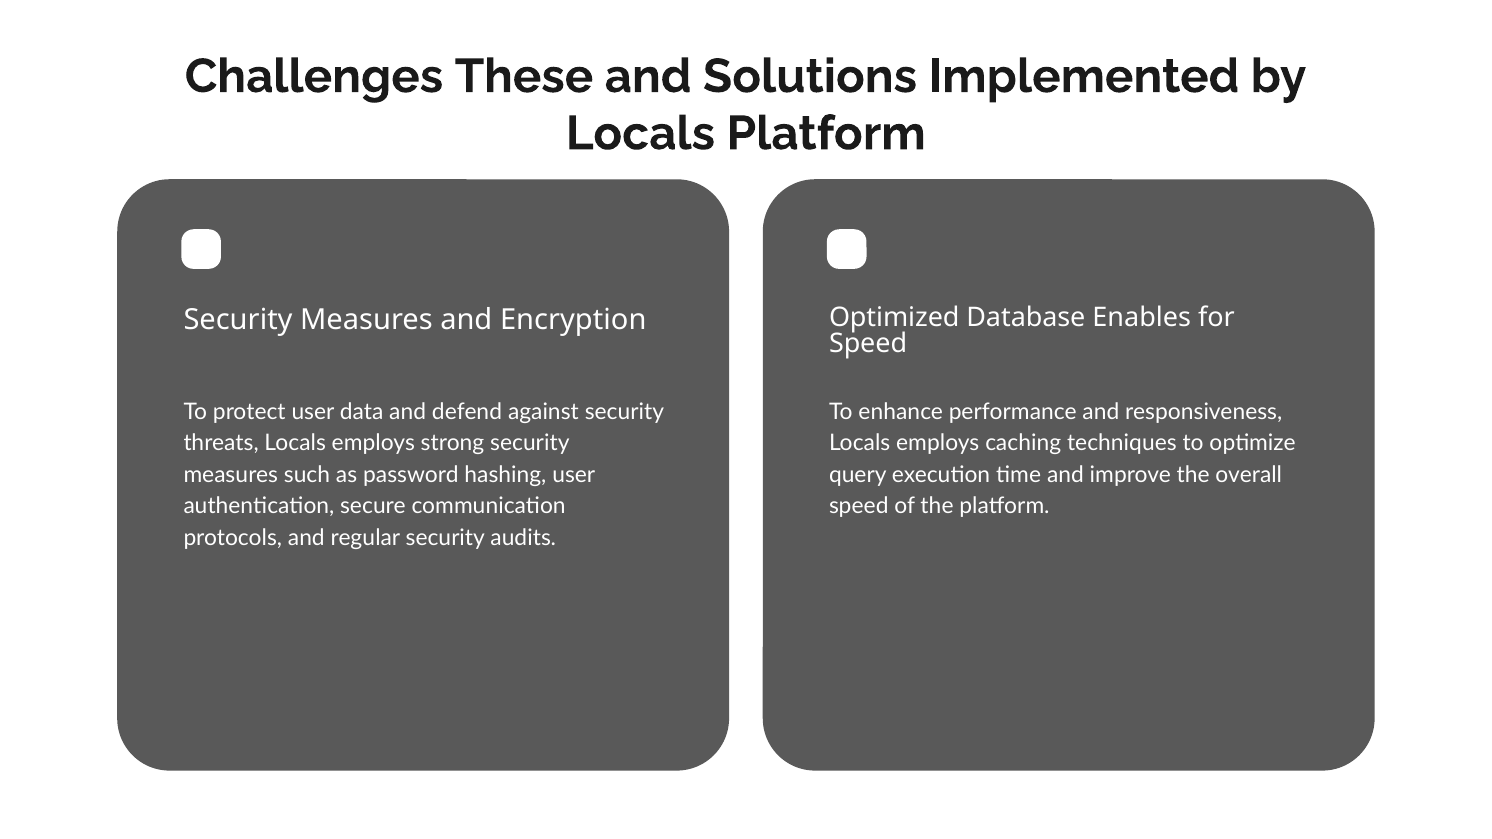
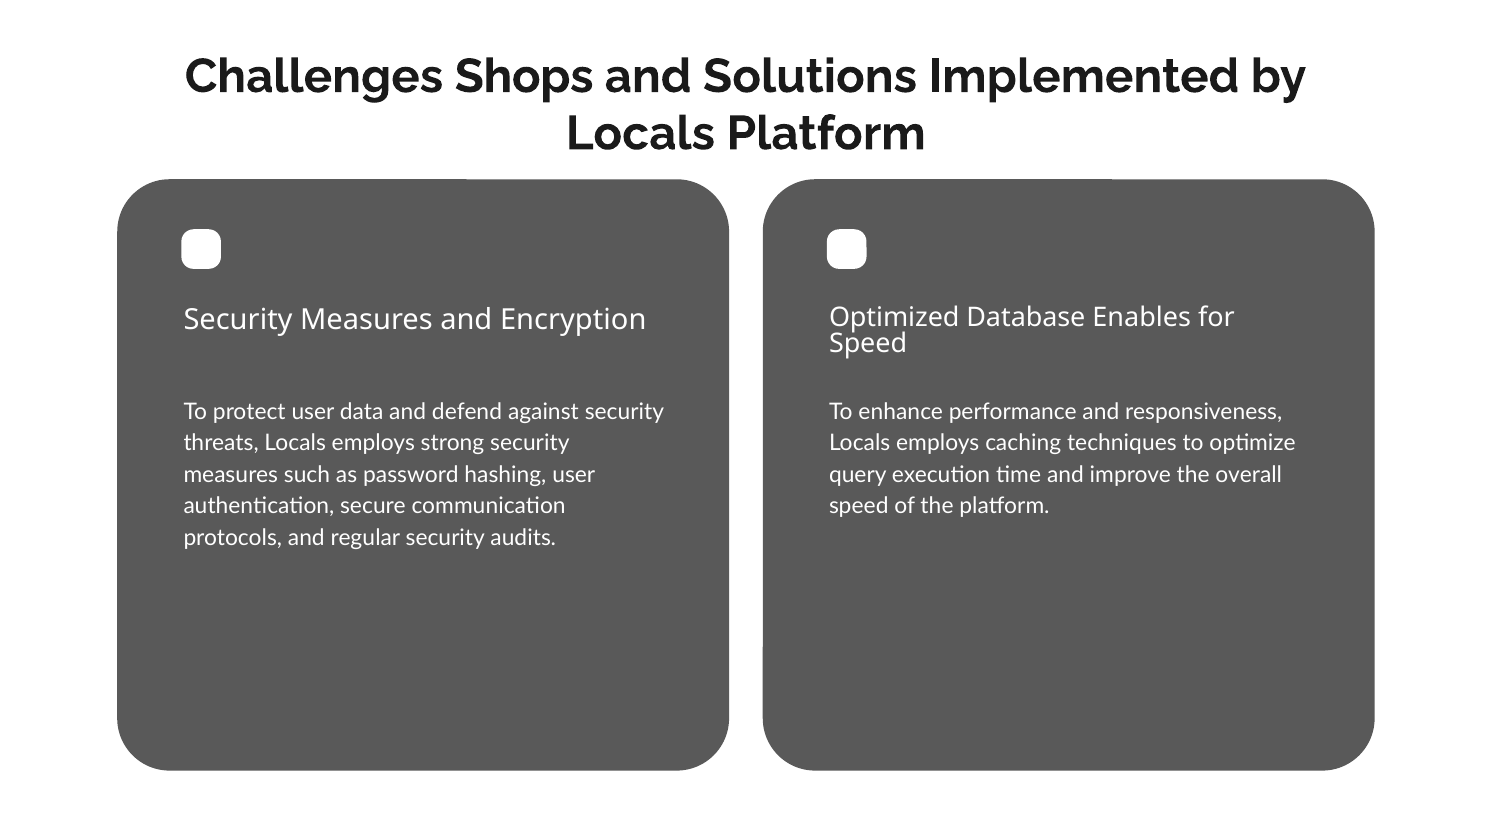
These: These -> Shops
